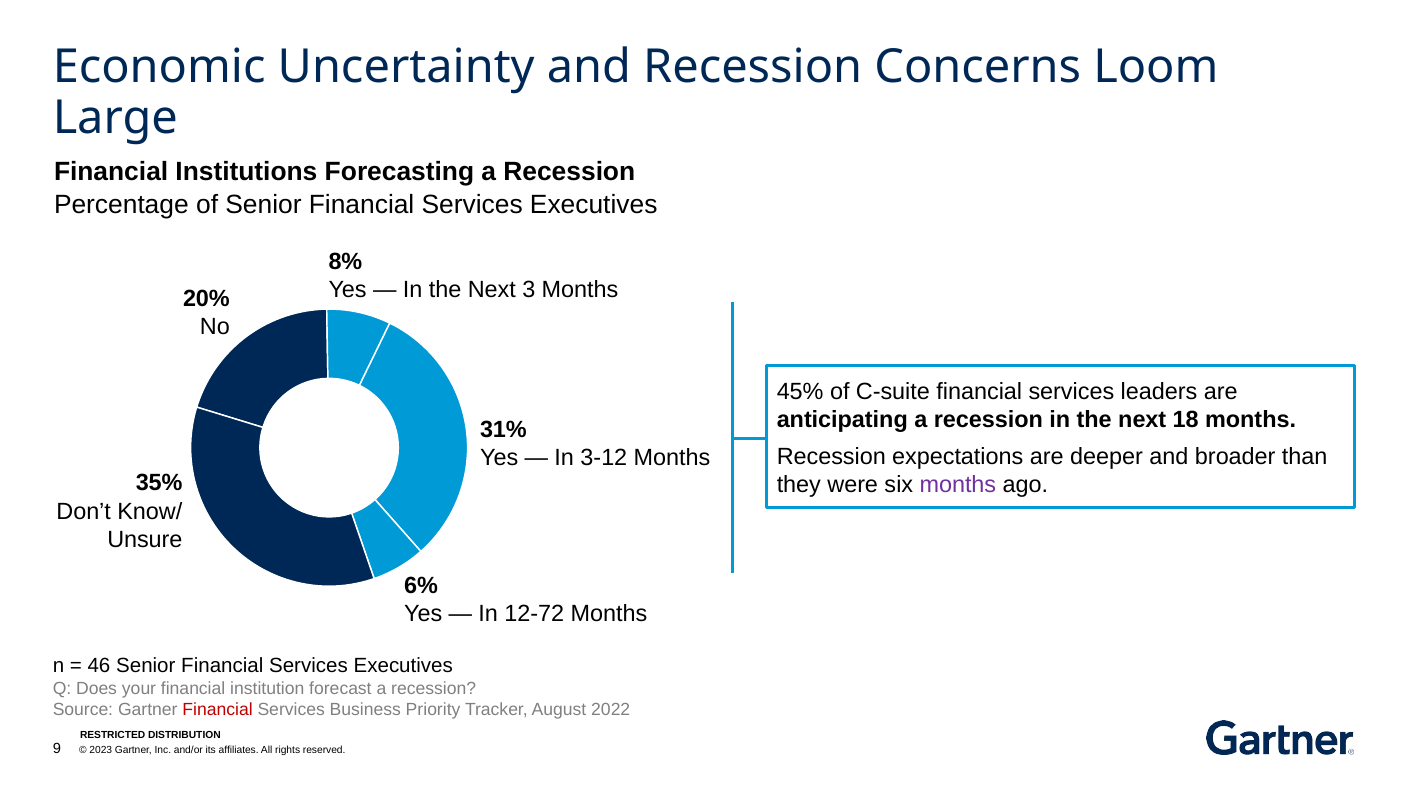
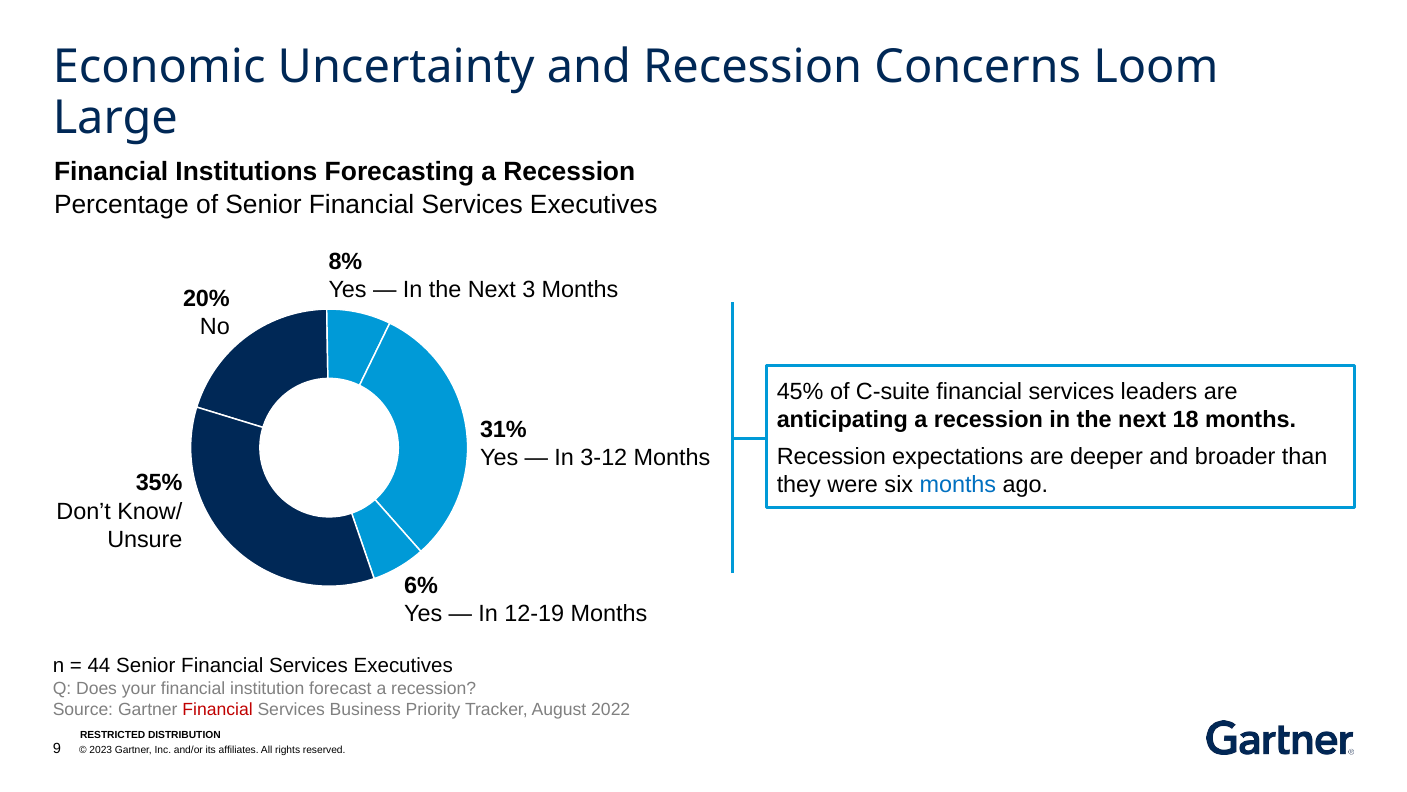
months at (958, 485) colour: purple -> blue
12-72: 12-72 -> 12-19
46: 46 -> 44
